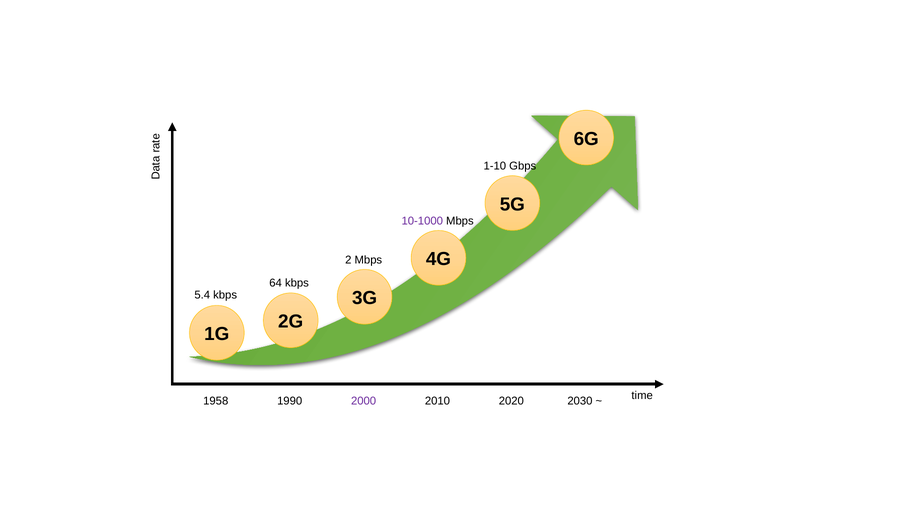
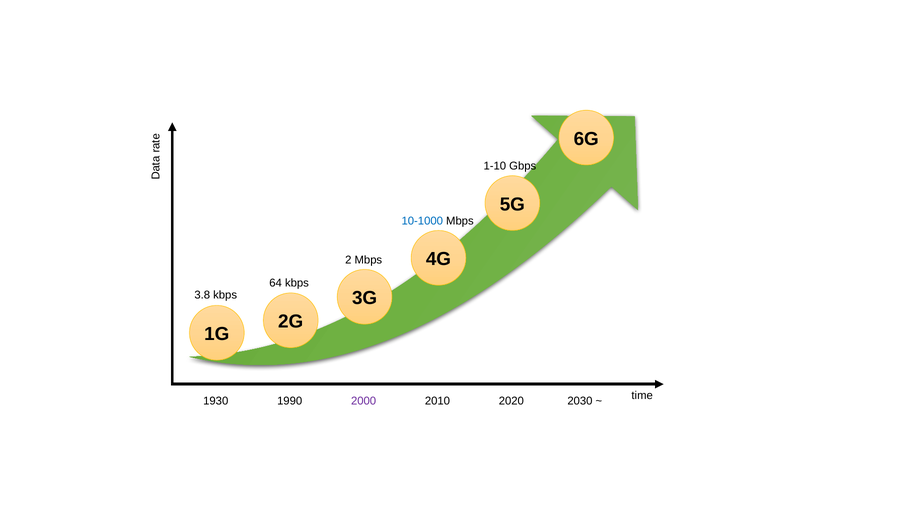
10-1000 colour: purple -> blue
5.4: 5.4 -> 3.8
1958: 1958 -> 1930
